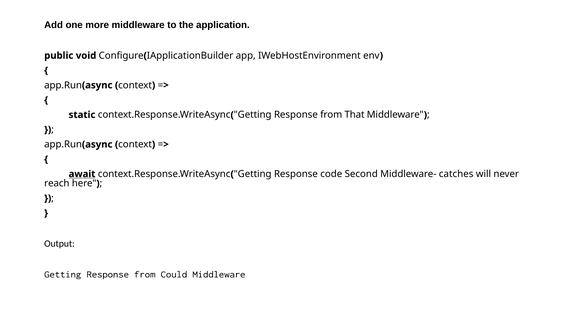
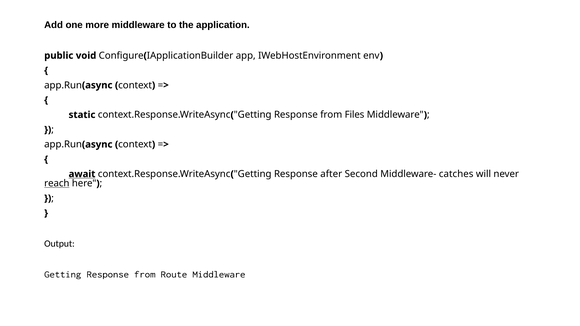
That: That -> Files
code: code -> after
reach underline: none -> present
Could: Could -> Route
